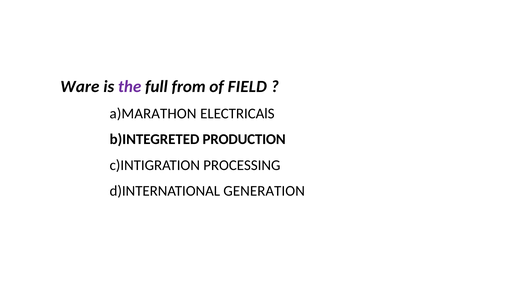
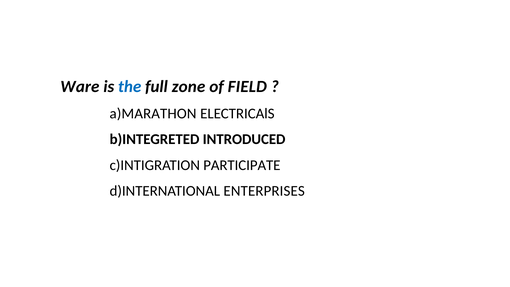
the colour: purple -> blue
from: from -> zone
PRODUCTION: PRODUCTION -> INTRODUCED
PROCESSING: PROCESSING -> PARTICIPATE
GENERATION: GENERATION -> ENTERPRISES
